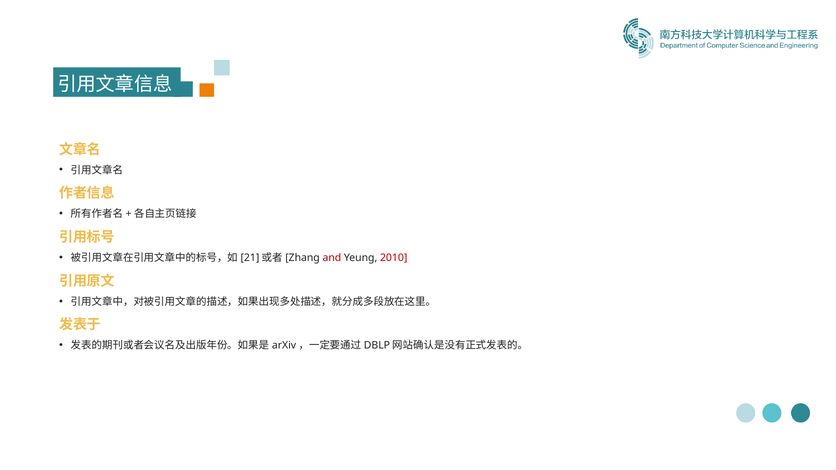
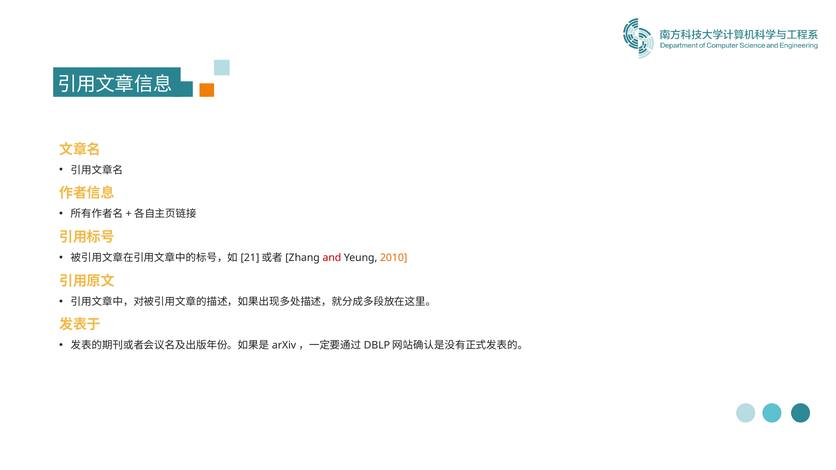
2010 colour: red -> orange
